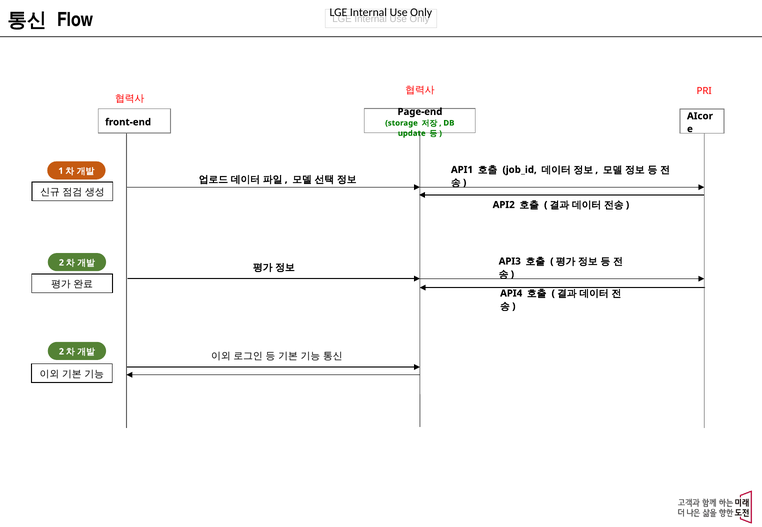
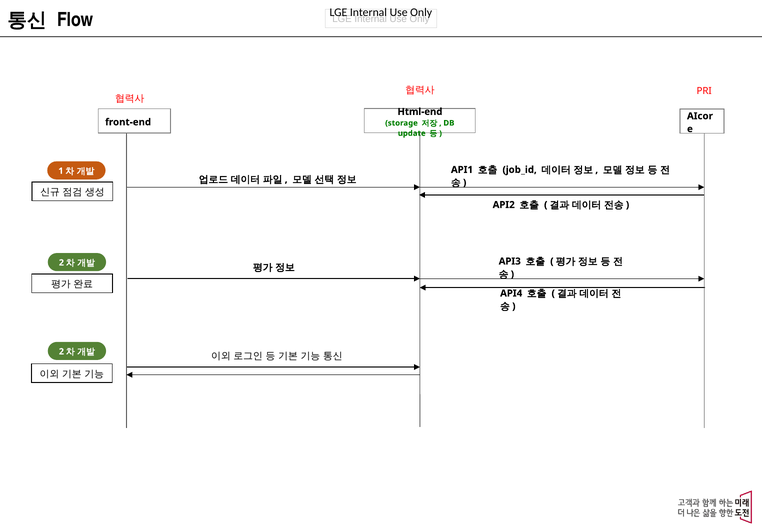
Page-end: Page-end -> Html-end
